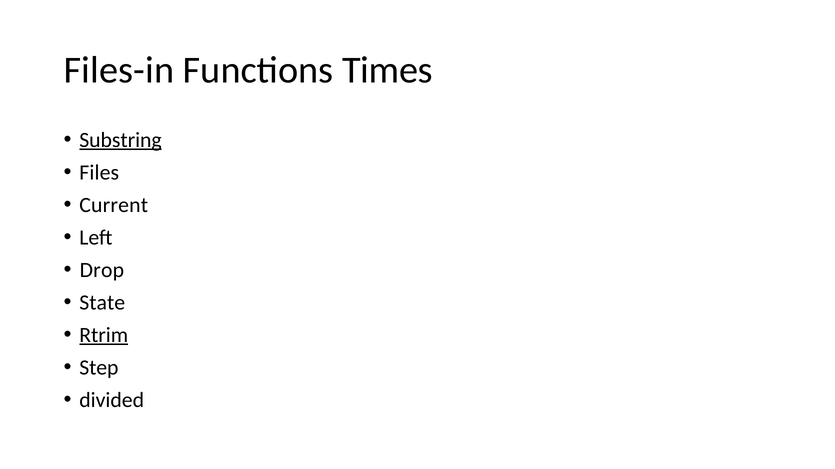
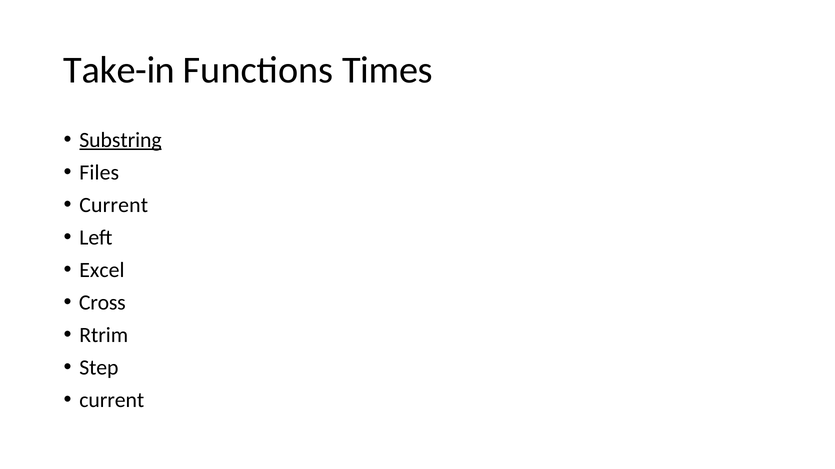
Files-in: Files-in -> Take-in
Drop: Drop -> Excel
State: State -> Cross
Rtrim underline: present -> none
divided at (112, 401): divided -> current
